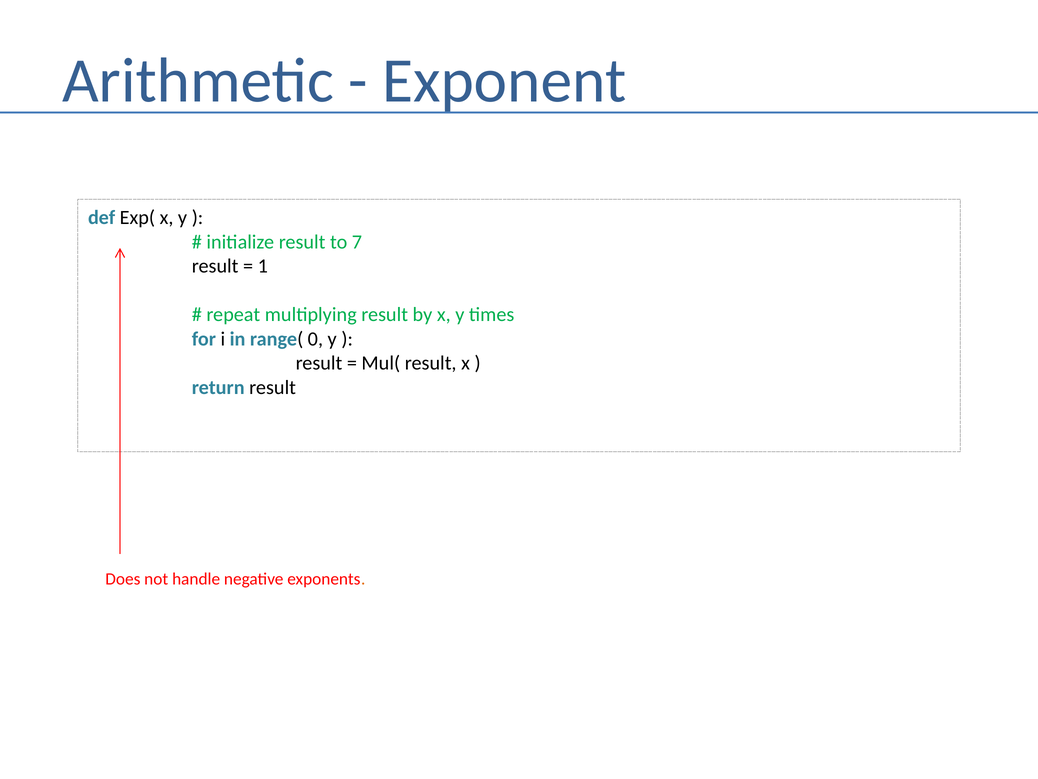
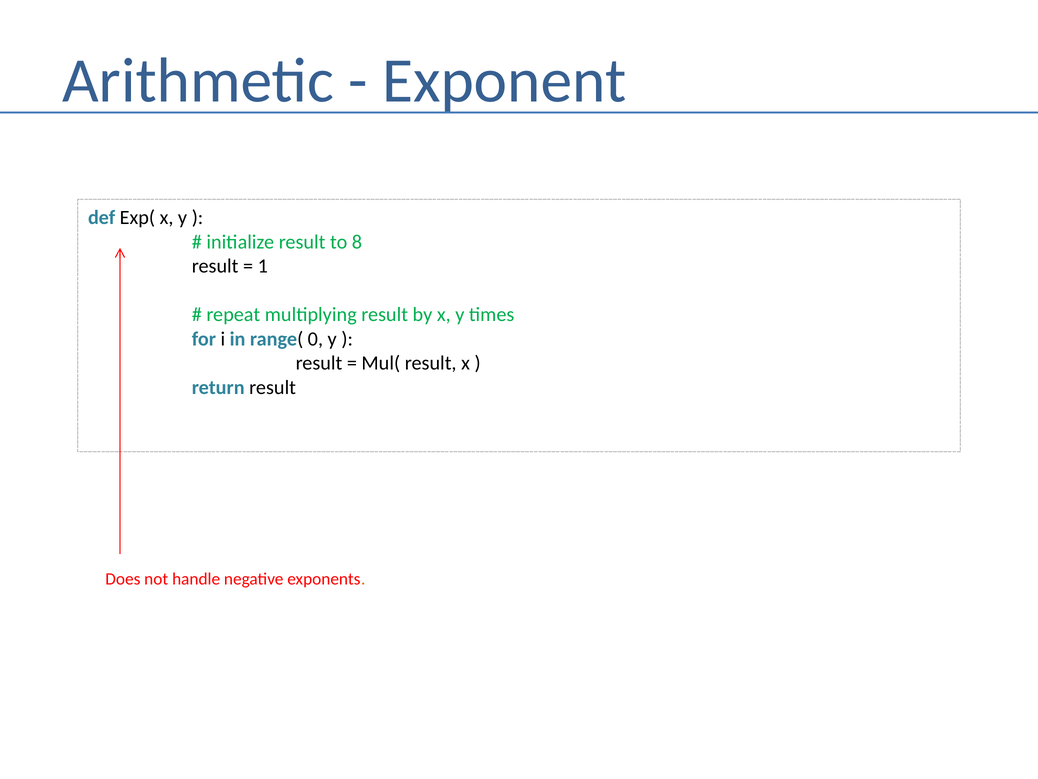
7: 7 -> 8
